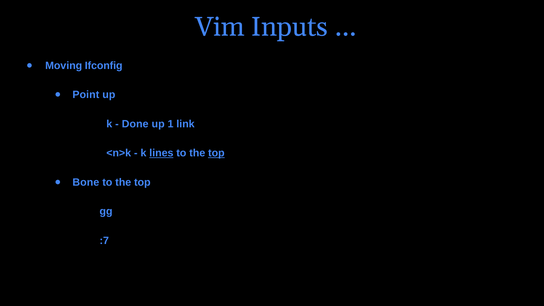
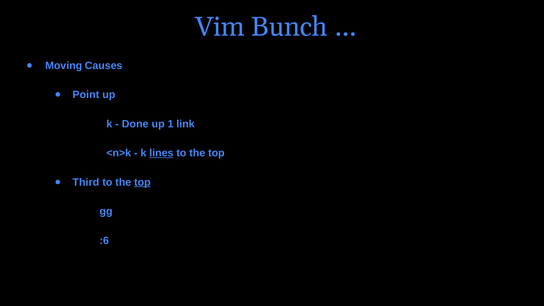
Inputs: Inputs -> Bunch
Ifconfig: Ifconfig -> Causes
top at (216, 153) underline: present -> none
Bone: Bone -> Third
top at (142, 182) underline: none -> present
:7: :7 -> :6
